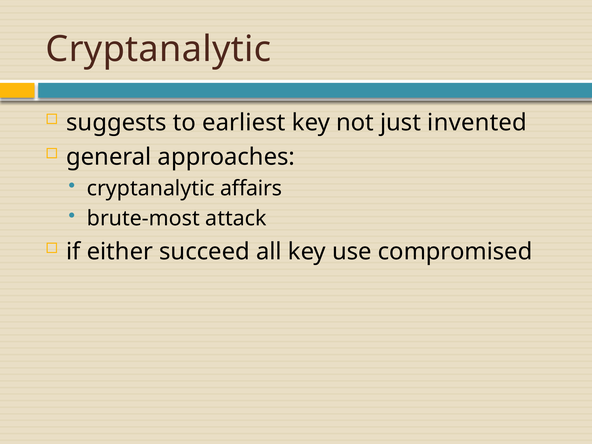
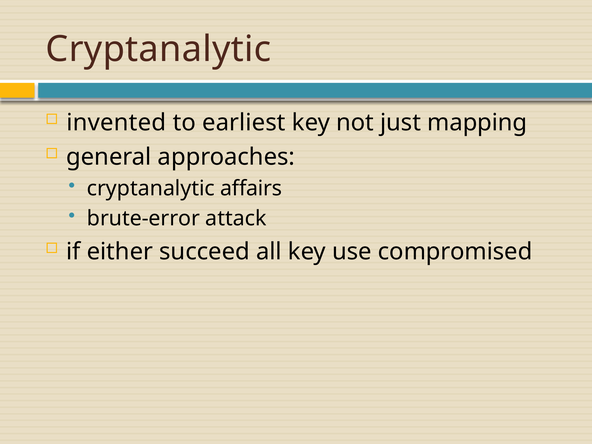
suggests: suggests -> invented
invented: invented -> mapping
brute-most: brute-most -> brute-error
